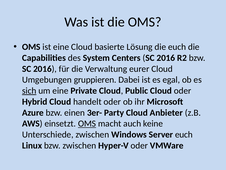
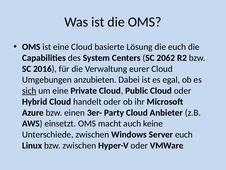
Centers SC 2016: 2016 -> 2062
gruppieren: gruppieren -> anzubieten
OMS at (87, 123) underline: present -> none
